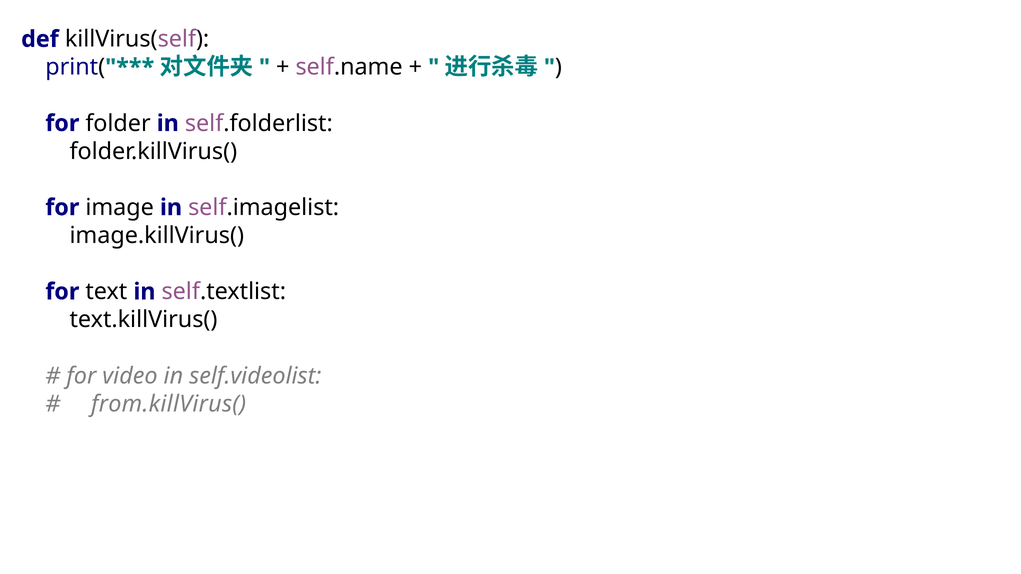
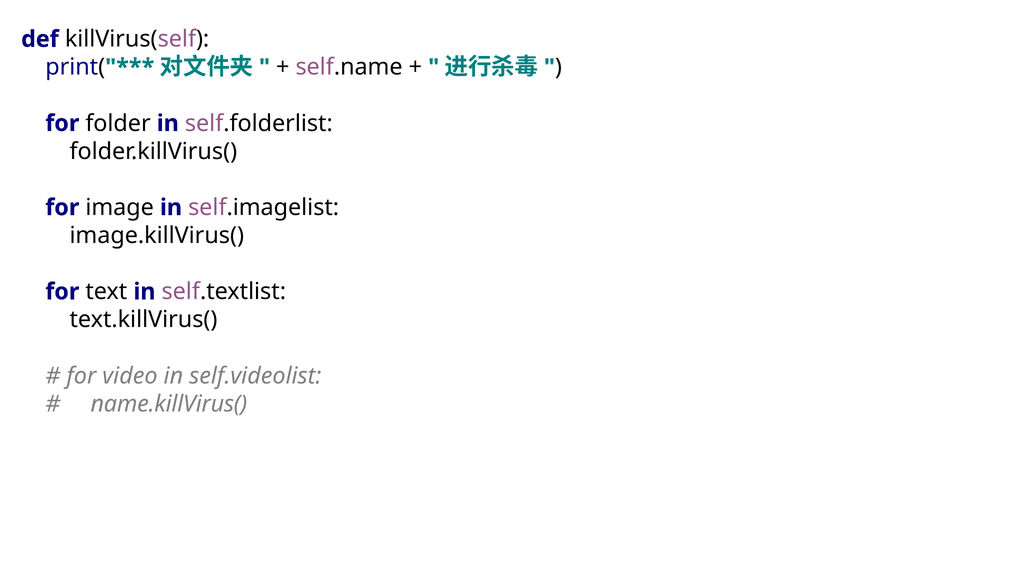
from.killVirus(: from.killVirus( -> name.killVirus(
